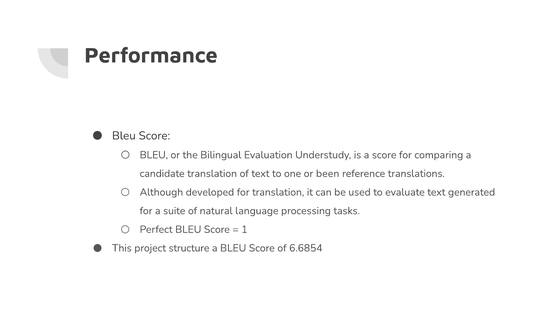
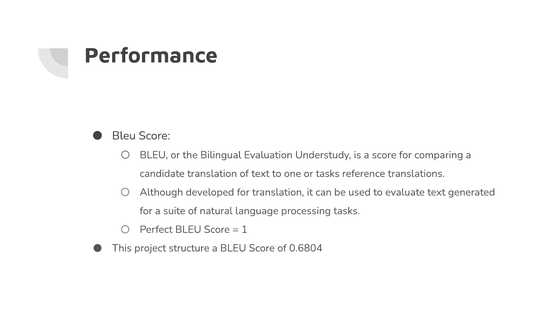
or been: been -> tasks
6.6854: 6.6854 -> 0.6804
